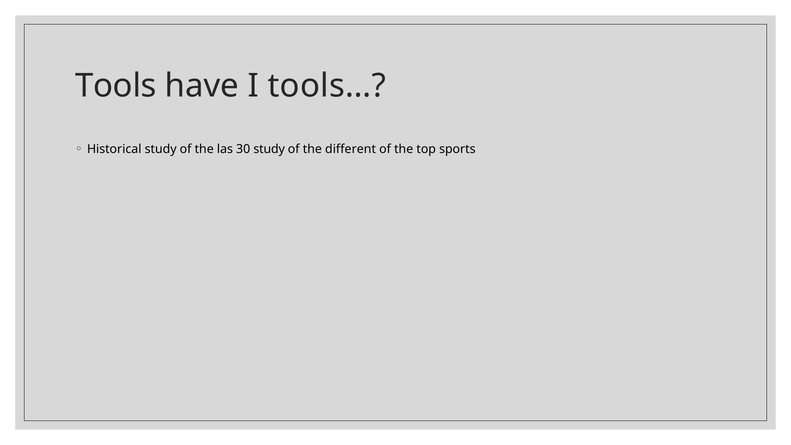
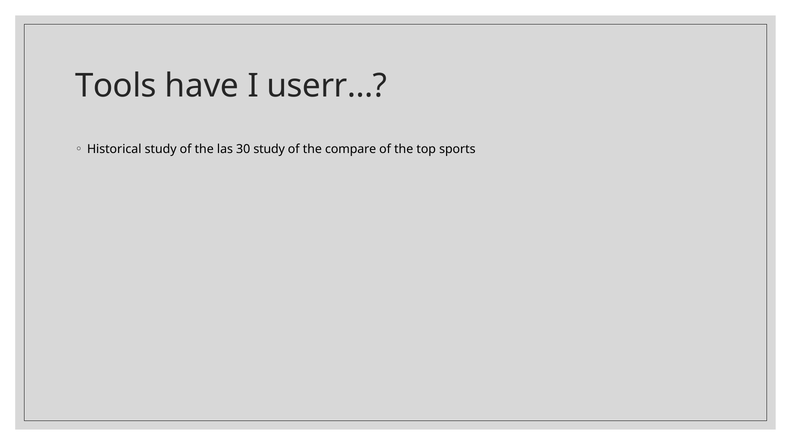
tools…: tools… -> userr…
different: different -> compare
